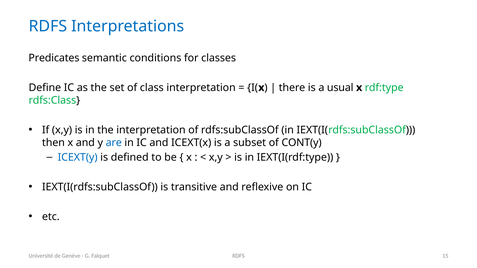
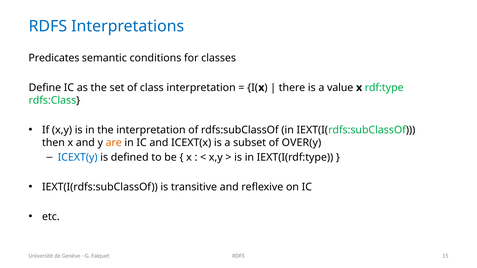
usual: usual -> value
are colour: blue -> orange
CONT(y: CONT(y -> OVER(y
